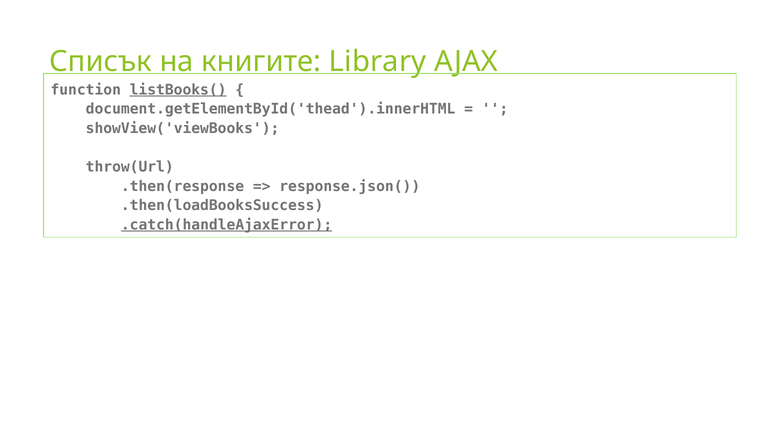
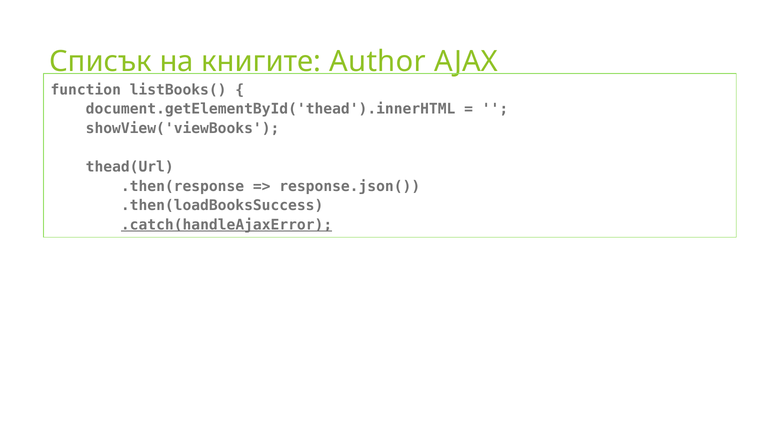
Library: Library -> Author
listBooks( underline: present -> none
throw(Url: throw(Url -> thead(Url
